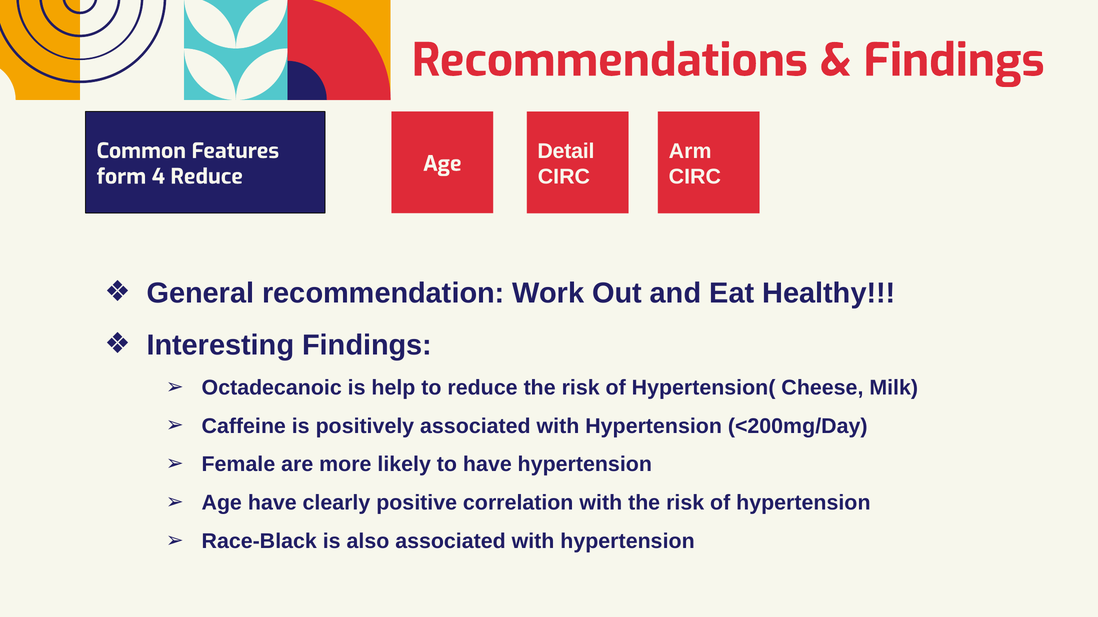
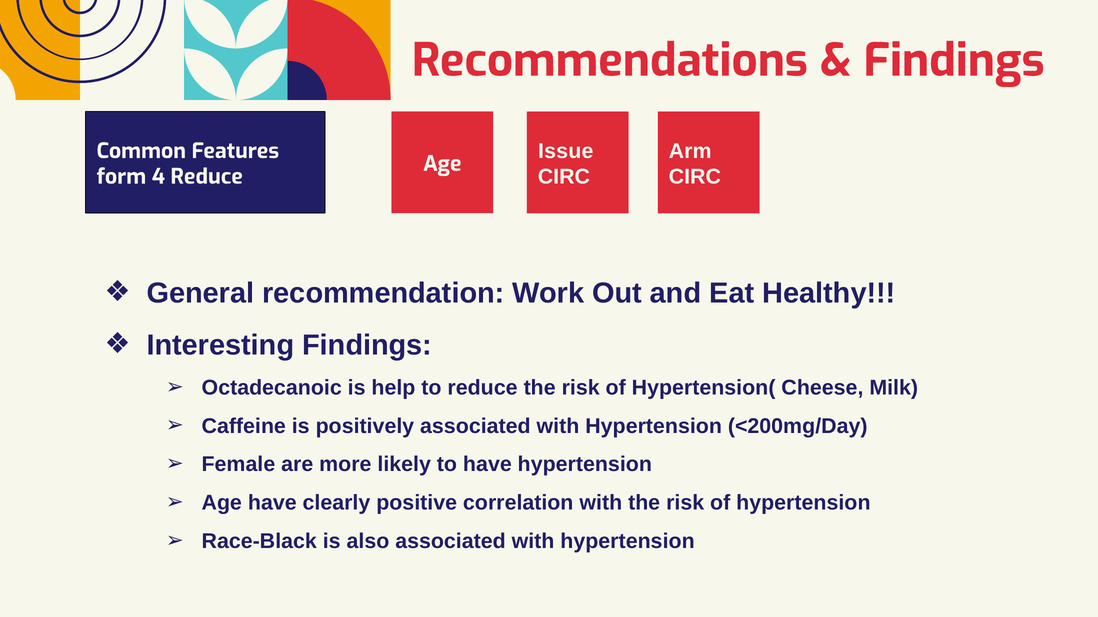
Detail: Detail -> Issue
